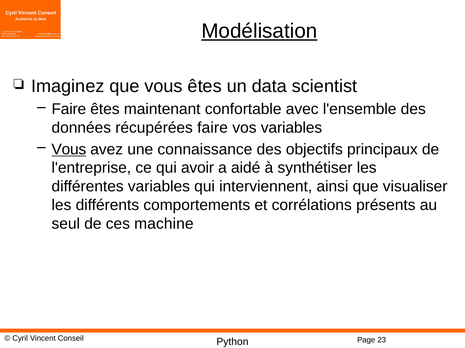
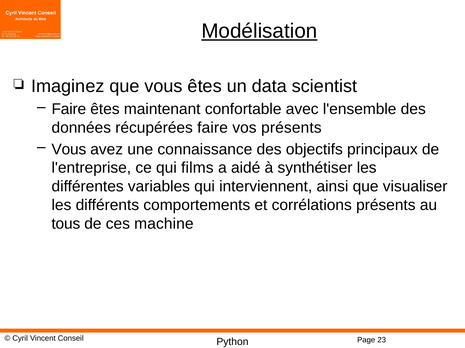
vos variables: variables -> présents
Vous at (69, 150) underline: present -> none
avoir: avoir -> films
seul: seul -> tous
